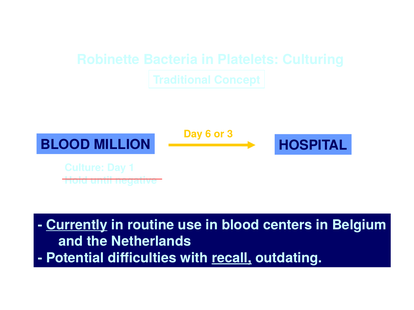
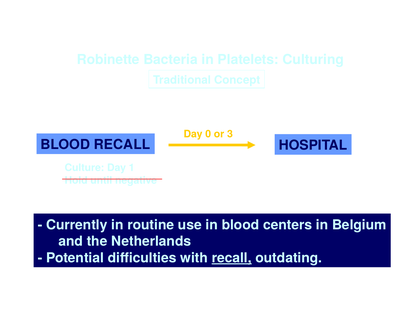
6: 6 -> 0
BLOOD MILLION: MILLION -> RECALL
Currently underline: present -> none
